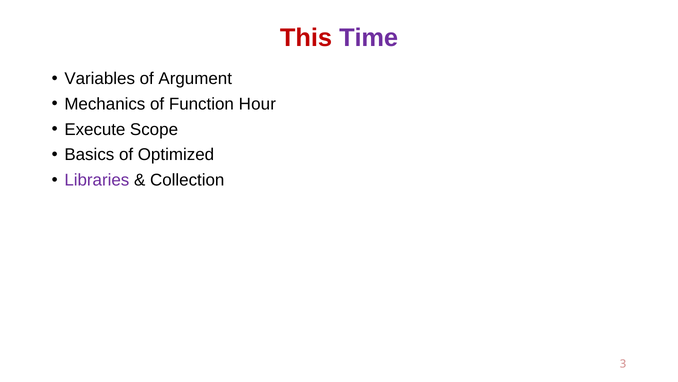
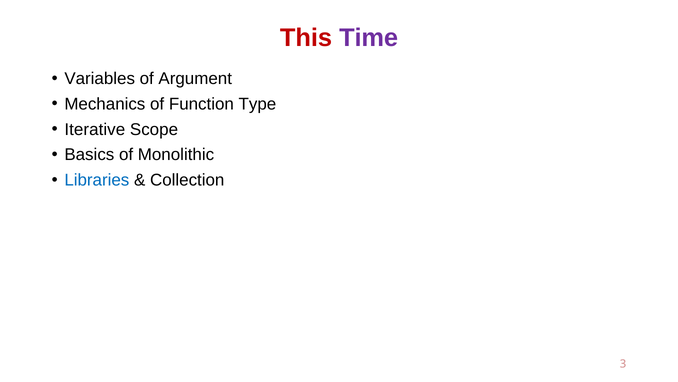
Hour: Hour -> Type
Execute: Execute -> Iterative
Optimized: Optimized -> Monolithic
Libraries colour: purple -> blue
